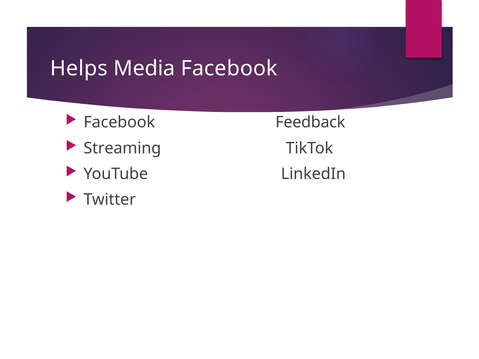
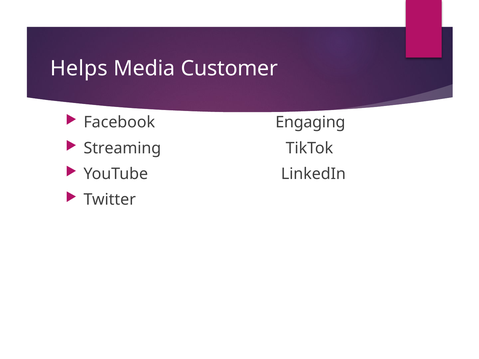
Media Facebook: Facebook -> Customer
Feedback: Feedback -> Engaging
